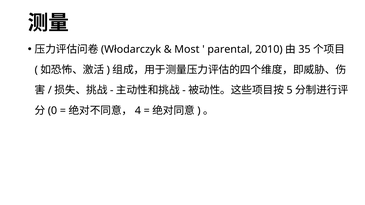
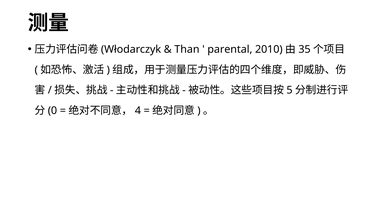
Most: Most -> Than
